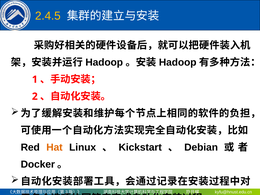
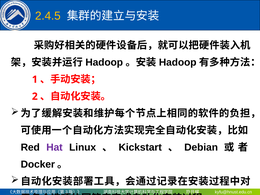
Hat colour: orange -> purple
